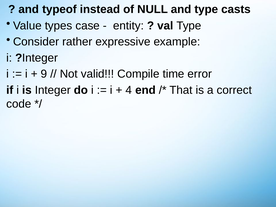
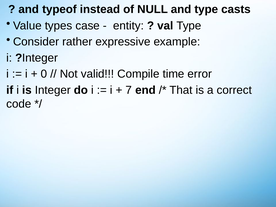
9: 9 -> 0
4: 4 -> 7
